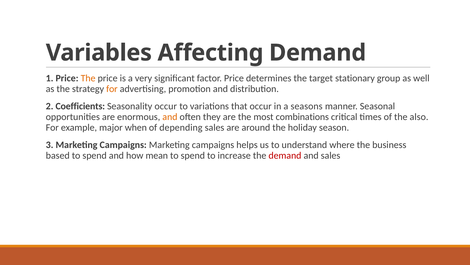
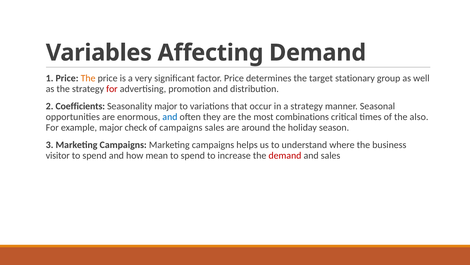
for at (112, 89) colour: orange -> red
Seasonality occur: occur -> major
a seasons: seasons -> strategy
and at (170, 117) colour: orange -> blue
when: when -> check
of depending: depending -> campaigns
based: based -> visitor
